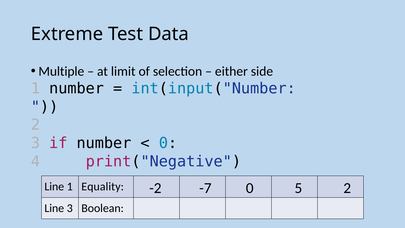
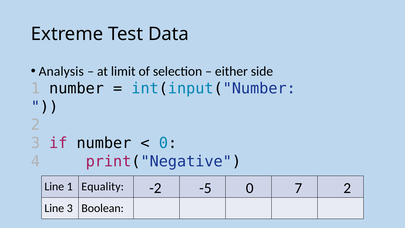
Multiple: Multiple -> Analysis
-7: -7 -> -5
5: 5 -> 7
